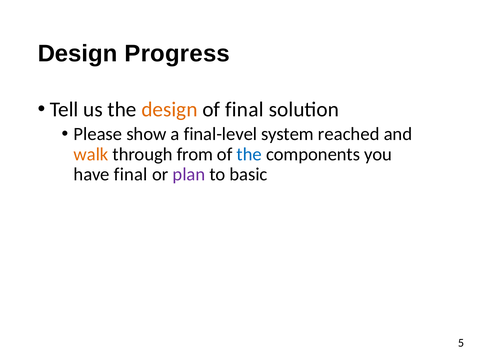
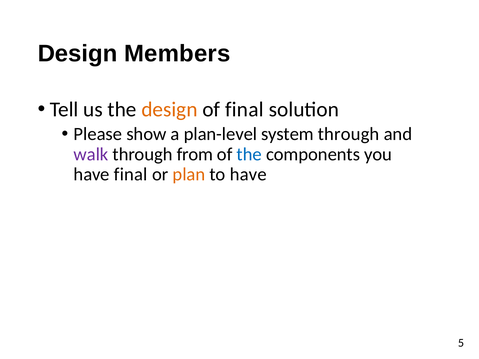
Progress: Progress -> Members
final-level: final-level -> plan-level
system reached: reached -> through
walk colour: orange -> purple
plan colour: purple -> orange
to basic: basic -> have
